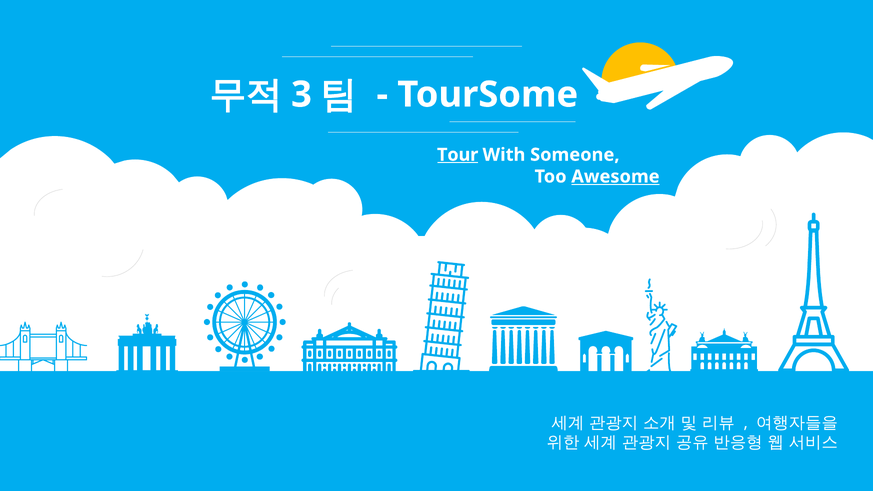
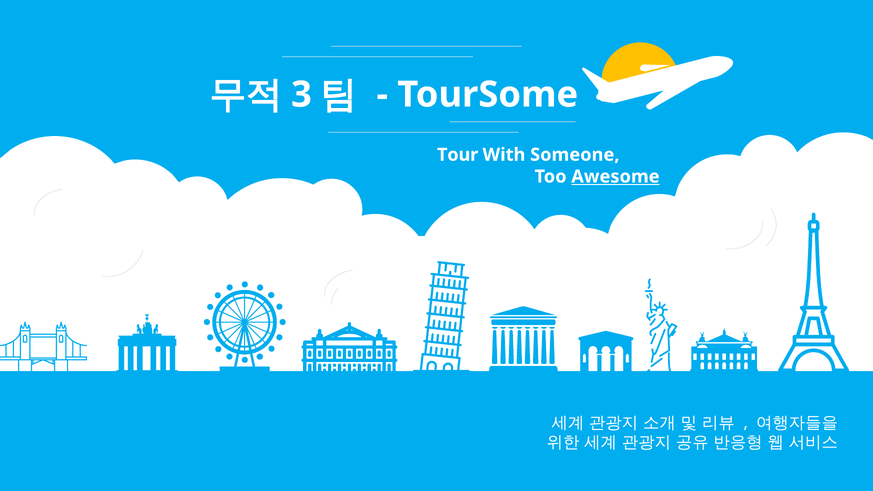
Tour underline: present -> none
